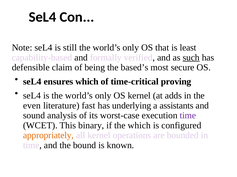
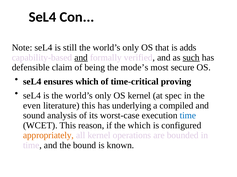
least: least -> adds
and at (81, 58) underline: none -> present
based’s: based’s -> mode’s
adds: adds -> spec
literature fast: fast -> this
assistants: assistants -> compiled
time at (188, 116) colour: purple -> blue
binary: binary -> reason
